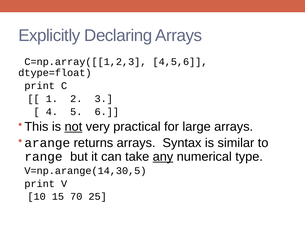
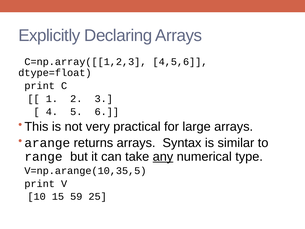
not underline: present -> none
V=np.arange(14,30,5: V=np.arange(14,30,5 -> V=np.arange(10,35,5
70: 70 -> 59
